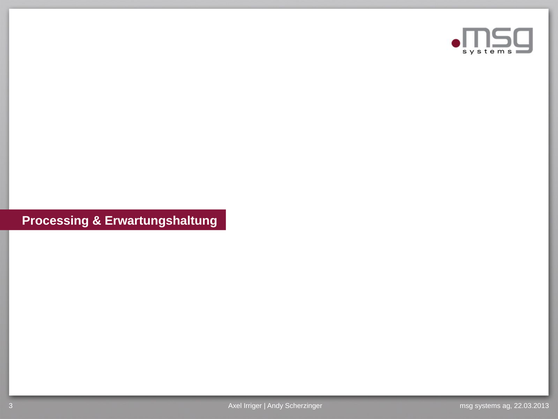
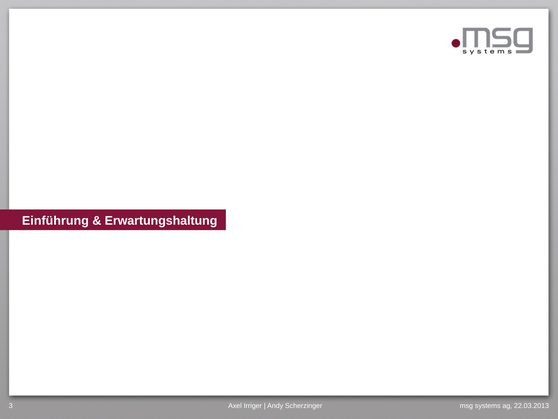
Processing: Processing -> Einführung
